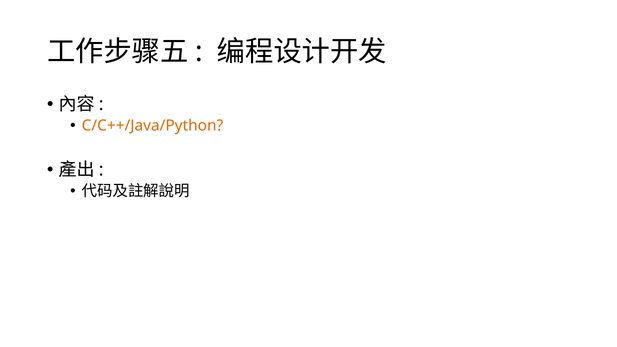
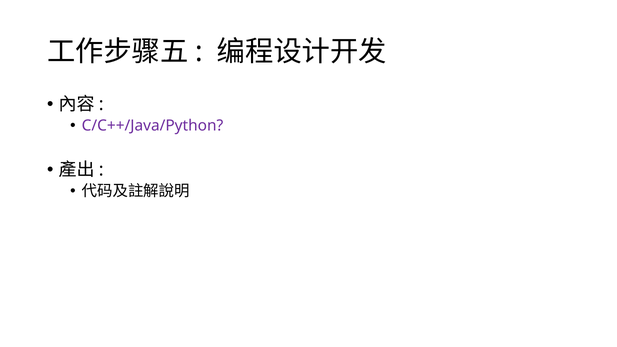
C/C++/Java/Python colour: orange -> purple
